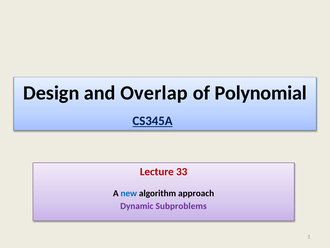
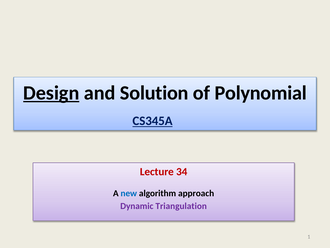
Design underline: none -> present
Overlap: Overlap -> Solution
33: 33 -> 34
Subproblems: Subproblems -> Triangulation
